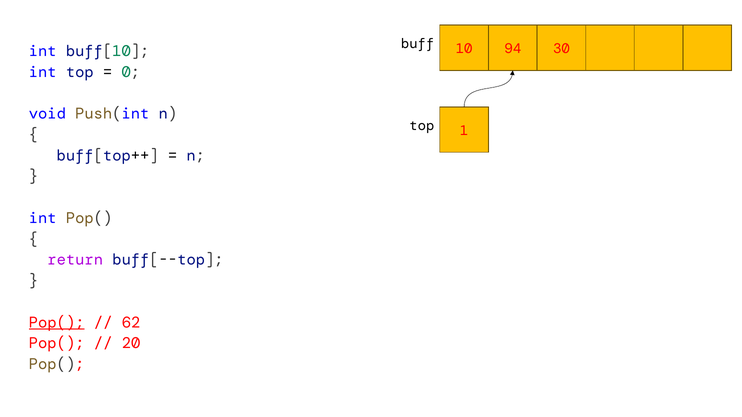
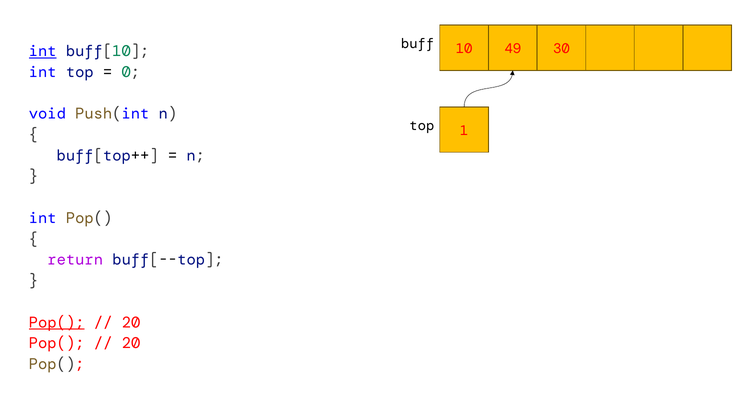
94: 94 -> 49
int at (43, 51) underline: none -> present
62 at (131, 323): 62 -> 20
